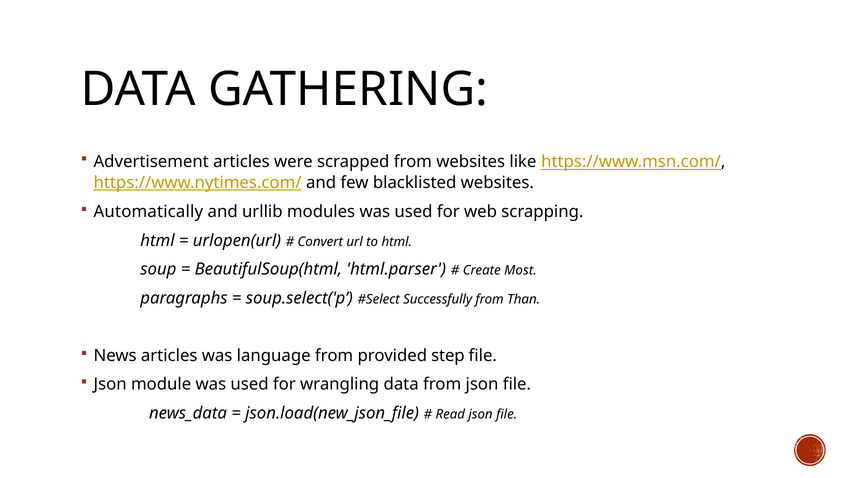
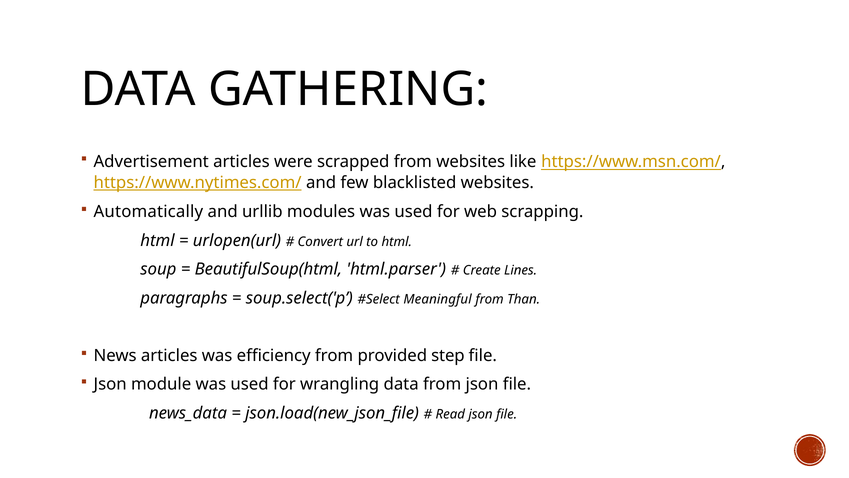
Most: Most -> Lines
Successfully: Successfully -> Meaningful
language: language -> efficiency
